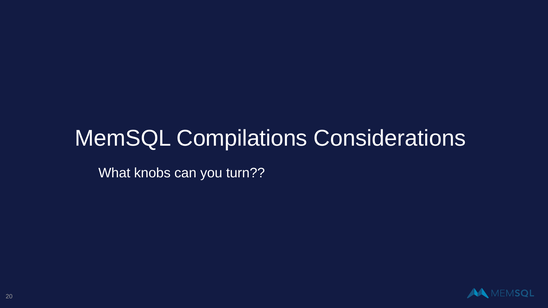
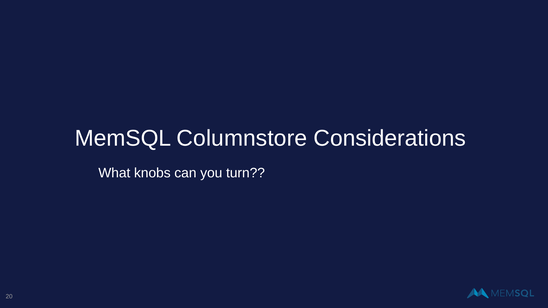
Compilations: Compilations -> Columnstore
